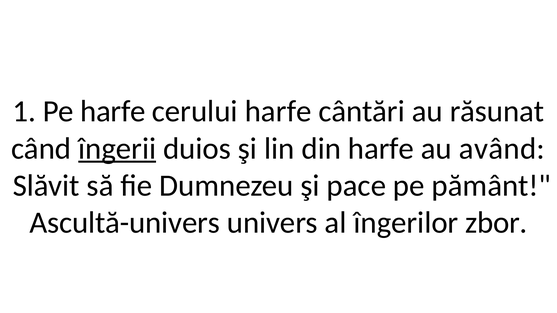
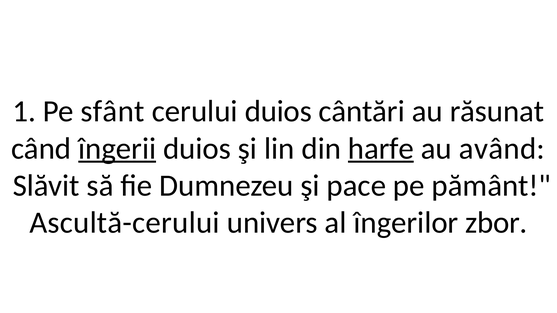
Pe harfe: harfe -> sfânt
cerului harfe: harfe -> duios
harfe at (381, 149) underline: none -> present
Ascultă-univers: Ascultă-univers -> Ascultă-cerului
